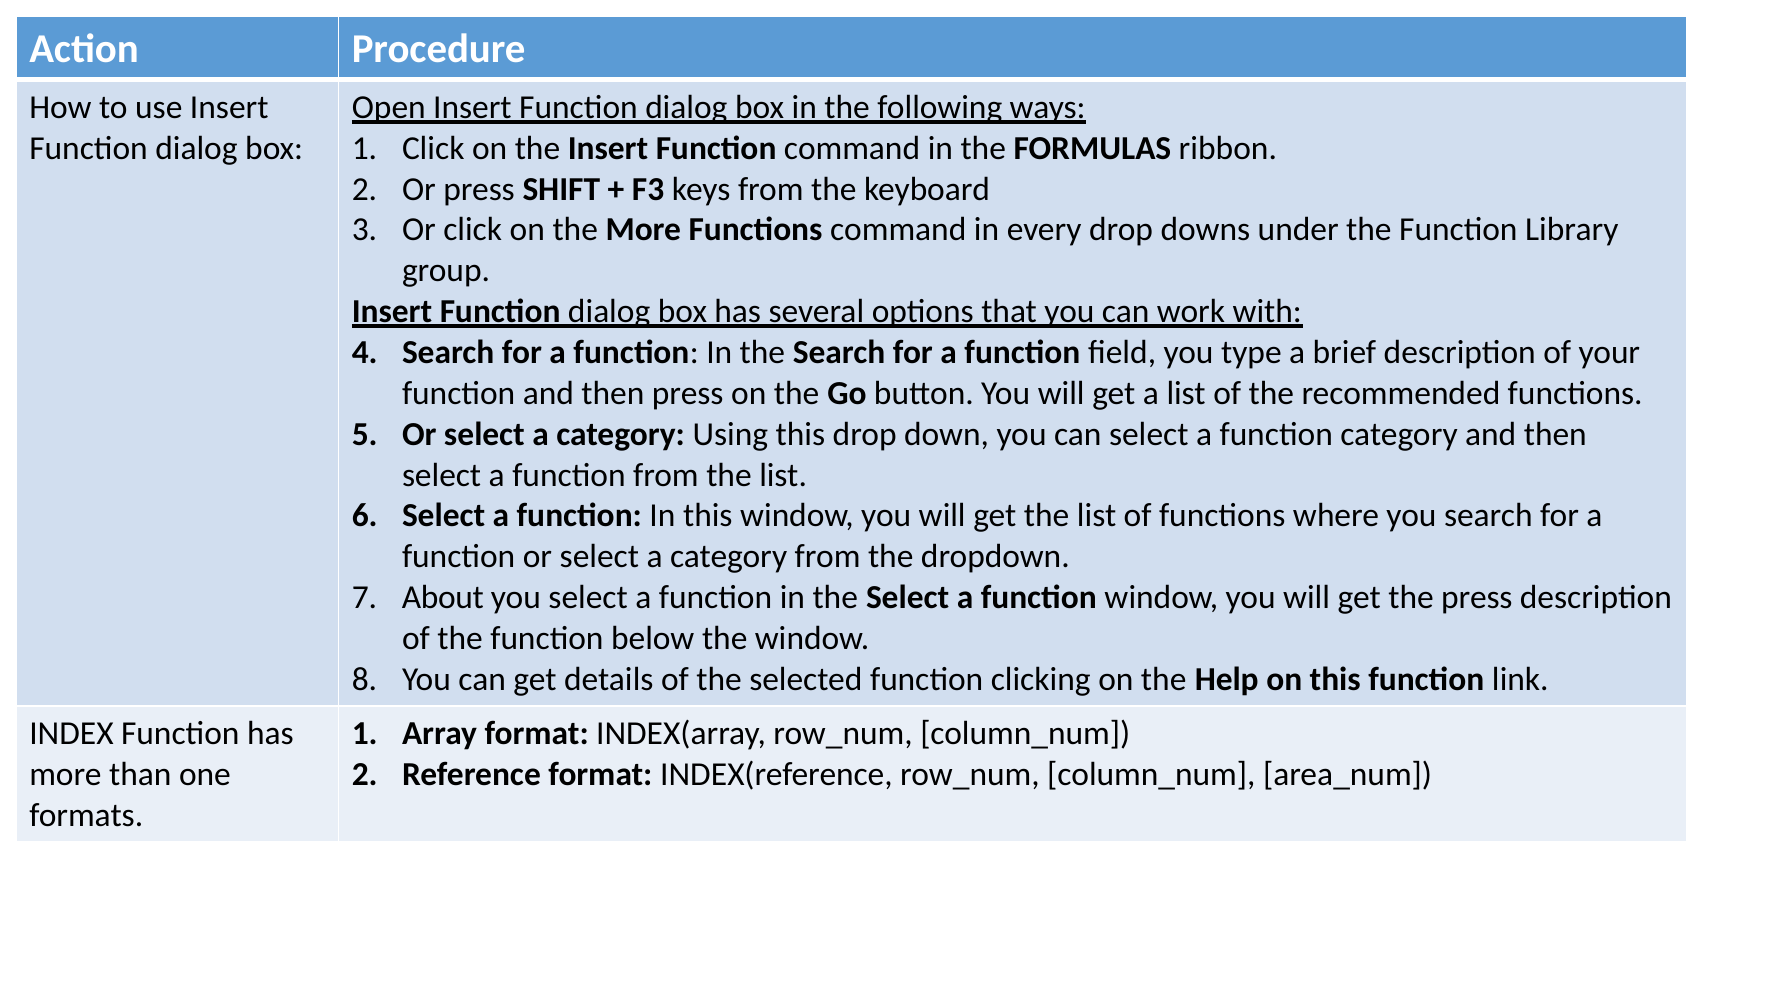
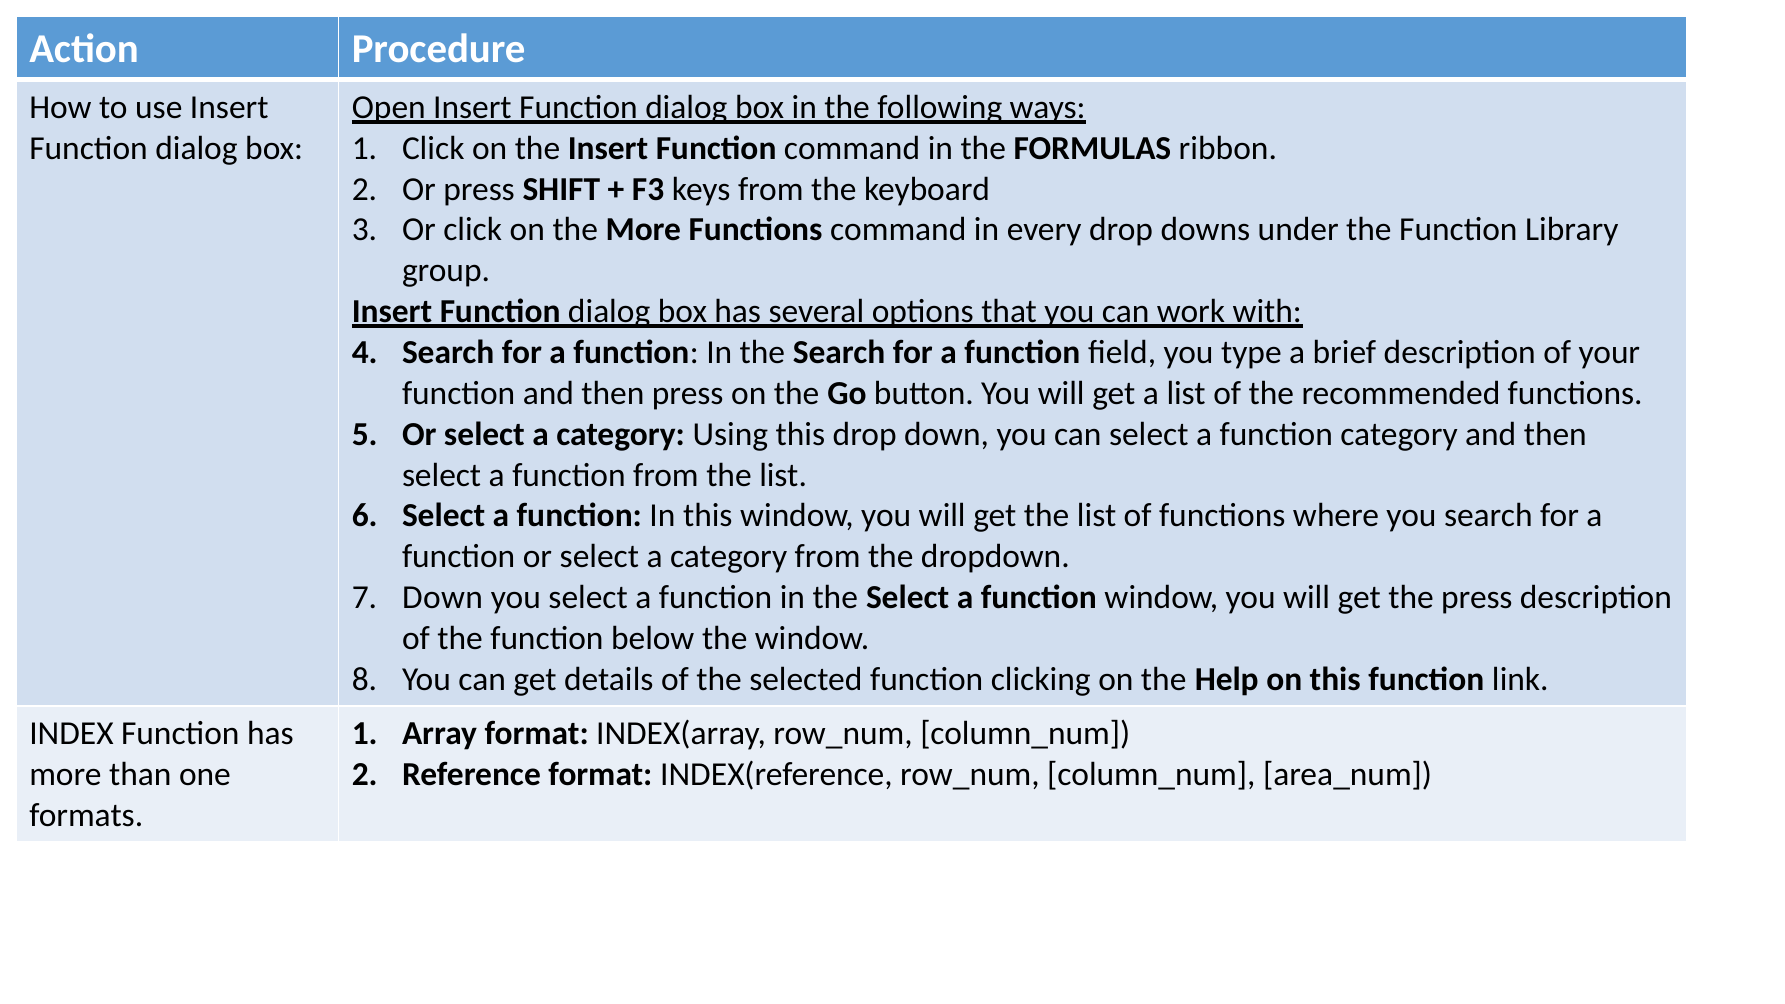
About at (443, 598): About -> Down
